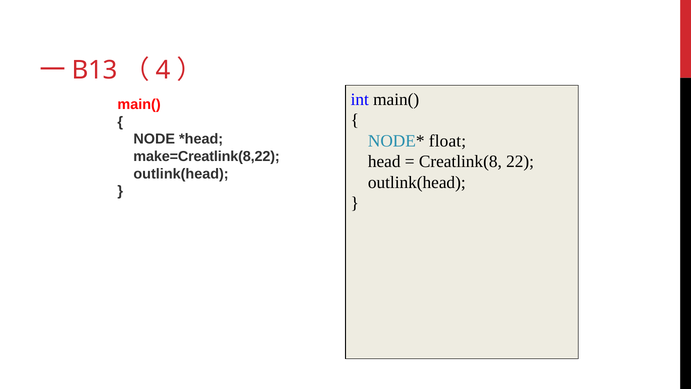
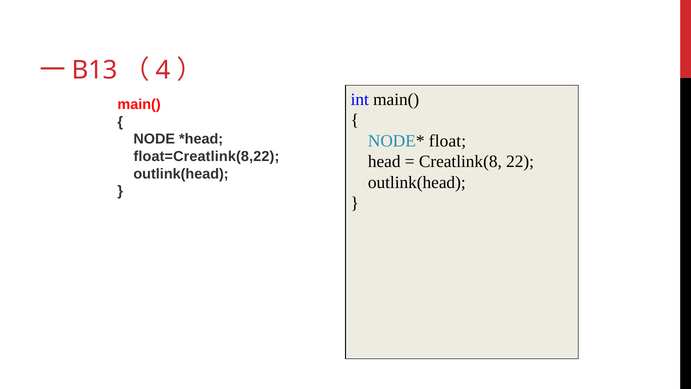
make=Creatlink(8,22: make=Creatlink(8,22 -> float=Creatlink(8,22
